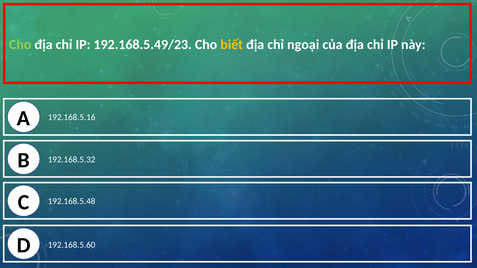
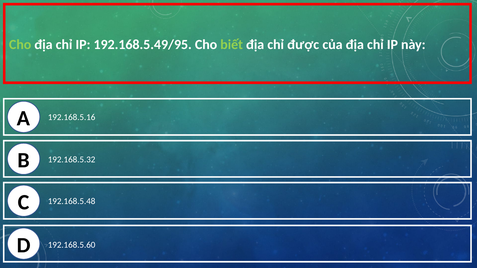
192.168.5.49/23: 192.168.5.49/23 -> 192.168.5.49/95
biết colour: yellow -> light green
ngoại: ngoại -> được
